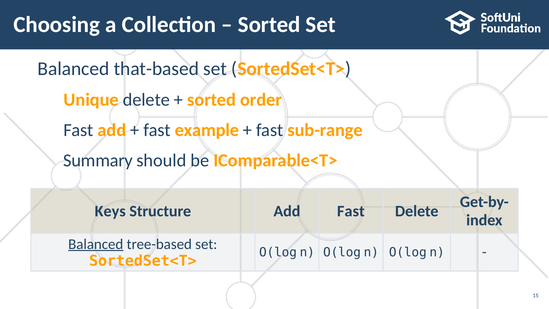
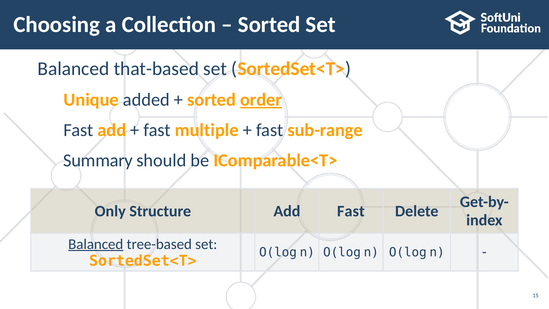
Unique delete: delete -> added
order underline: none -> present
example: example -> multiple
Keys: Keys -> Only
